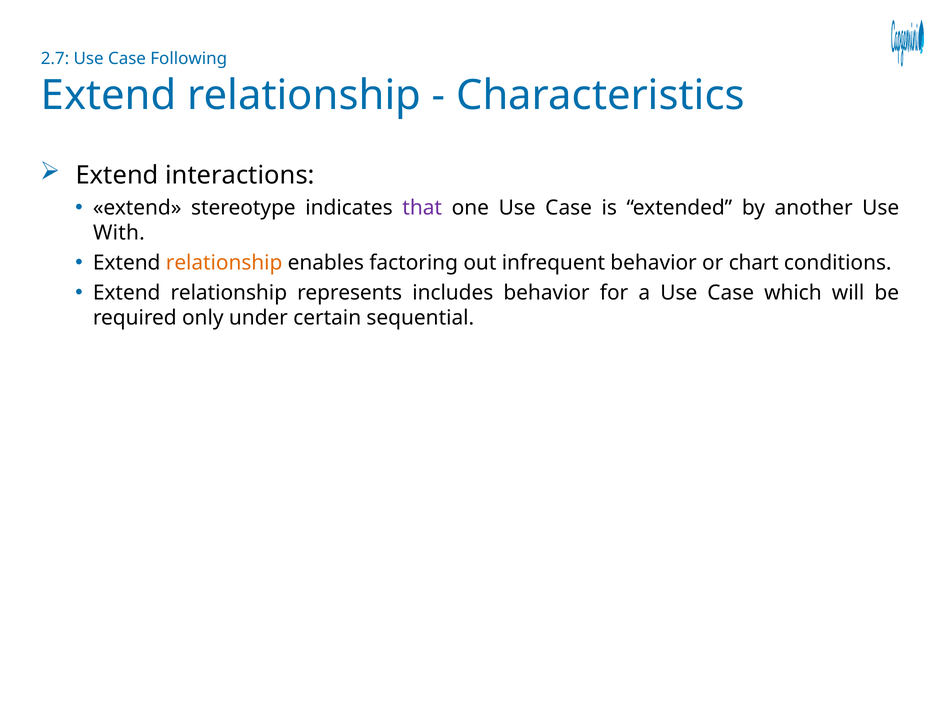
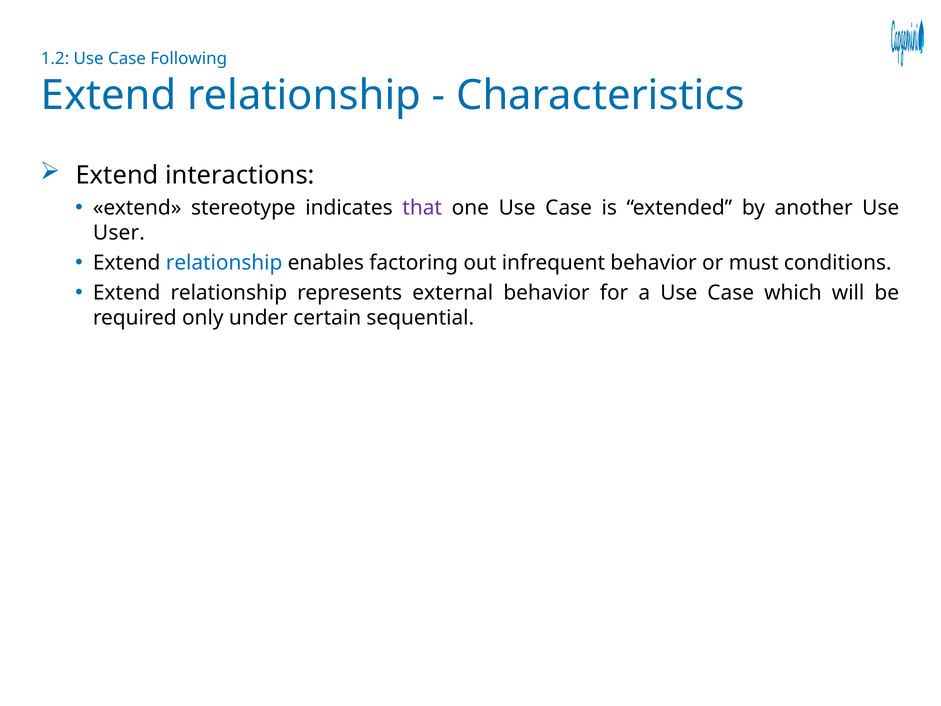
2.7: 2.7 -> 1.2
With: With -> User
relationship at (224, 263) colour: orange -> blue
chart: chart -> must
includes: includes -> external
